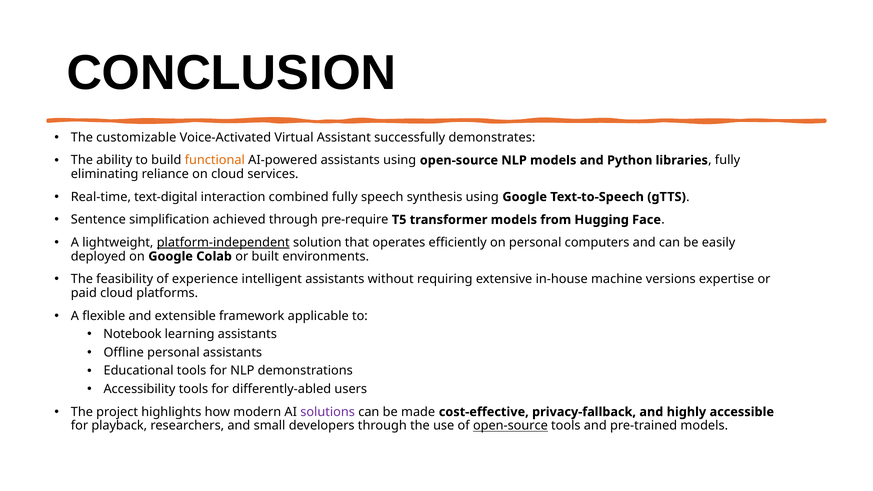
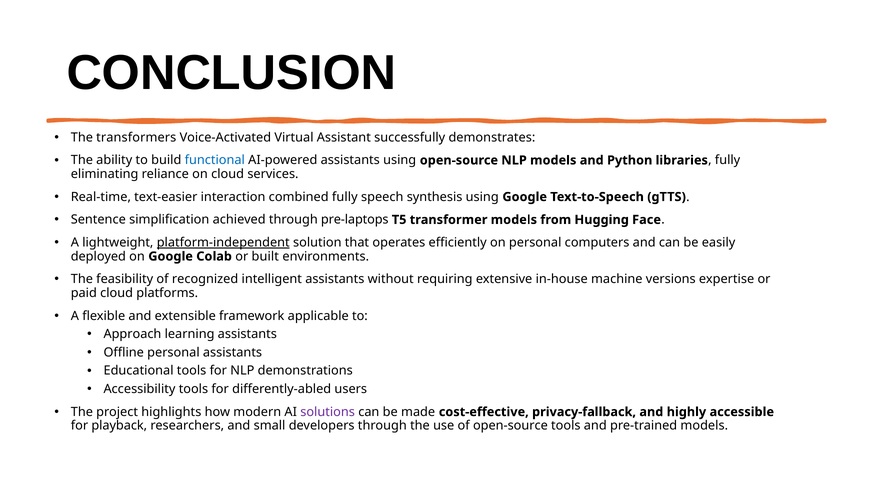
customizable: customizable -> transformers
functional colour: orange -> blue
text-digital: text-digital -> text-easier
pre-require: pre-require -> pre-laptops
experience: experience -> recognized
Notebook: Notebook -> Approach
open-source at (510, 426) underline: present -> none
